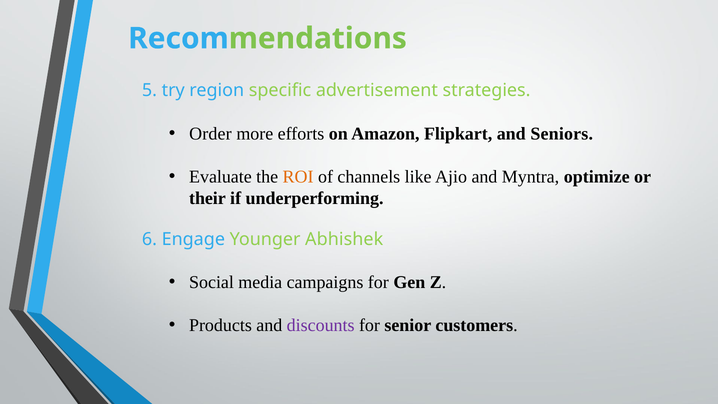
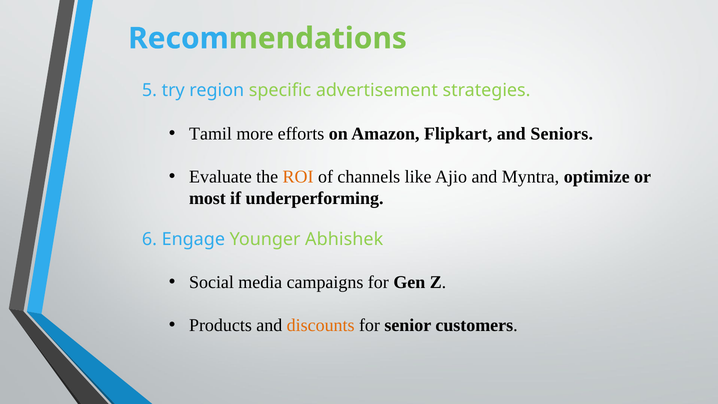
Order: Order -> Tamil
their: their -> most
discounts colour: purple -> orange
